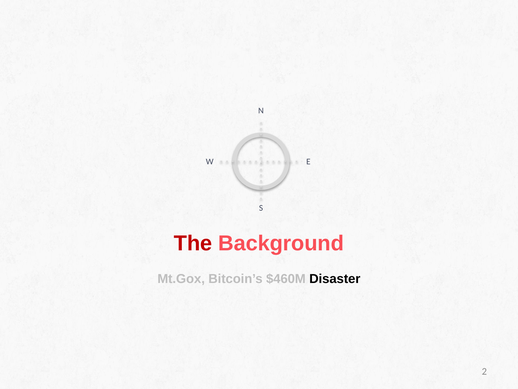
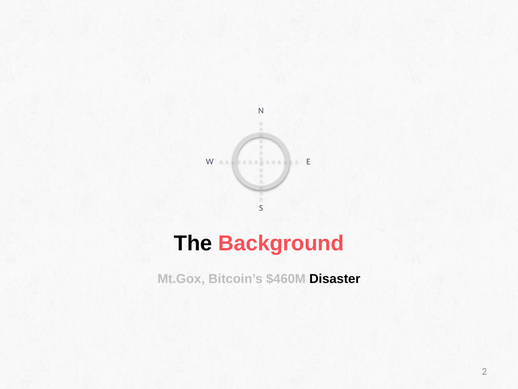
The colour: red -> black
